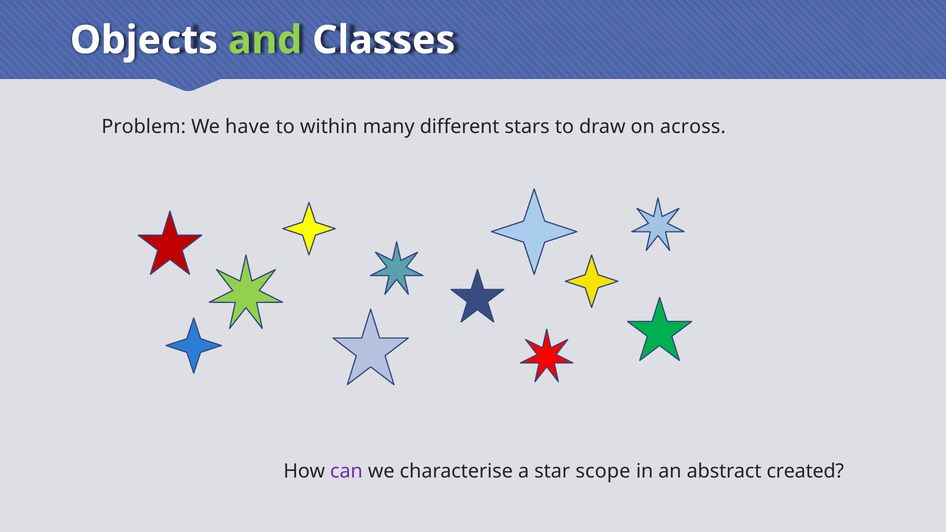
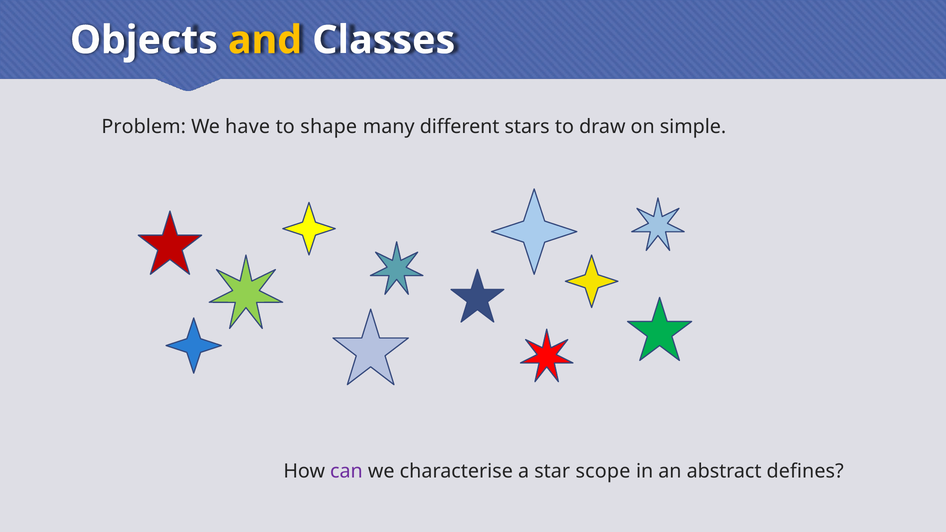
and colour: light green -> yellow
within: within -> shape
across: across -> simple
created: created -> defines
